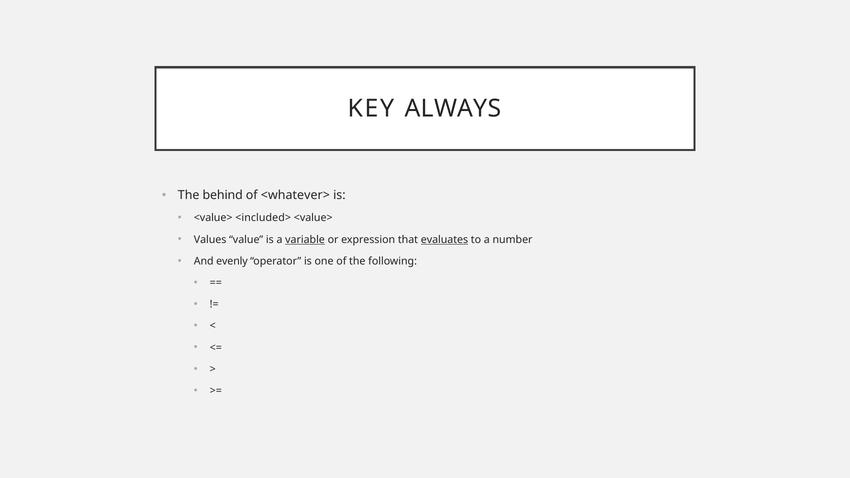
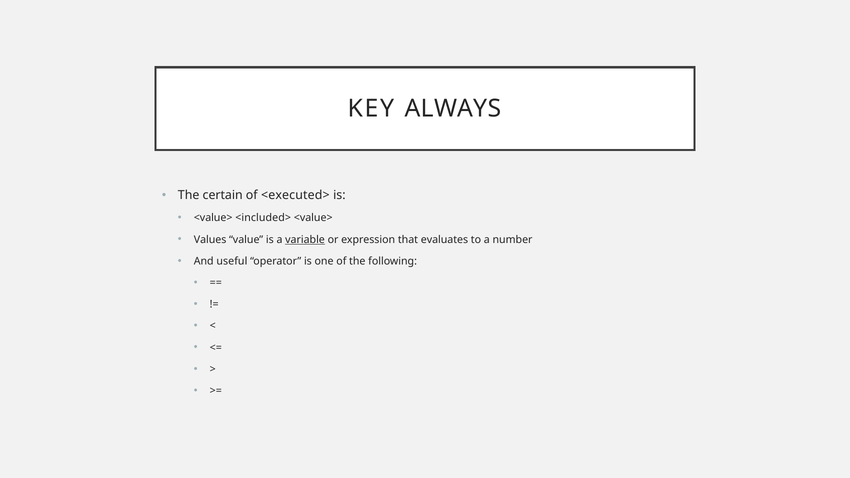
behind: behind -> certain
<whatever>: <whatever> -> <executed>
evaluates underline: present -> none
evenly: evenly -> useful
